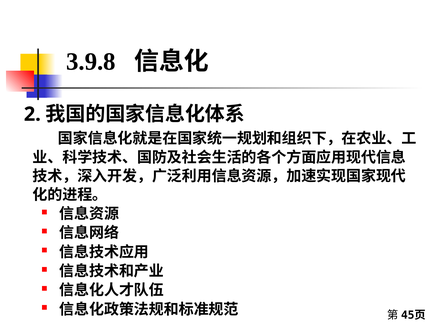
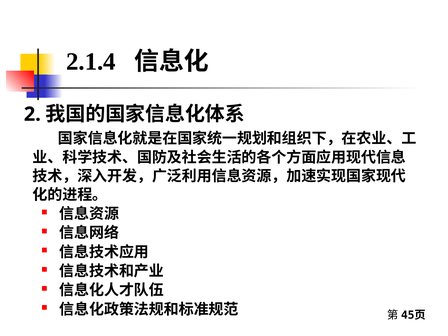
3.9.8: 3.9.8 -> 2.1.4
